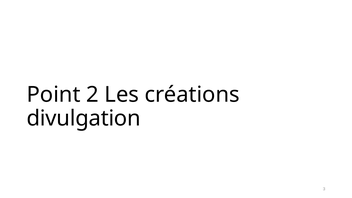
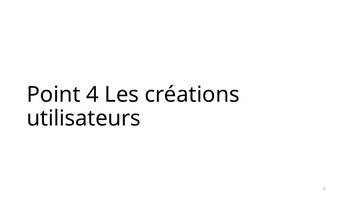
2: 2 -> 4
divulgation: divulgation -> utilisateurs
